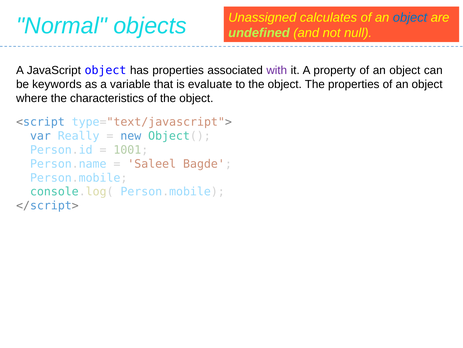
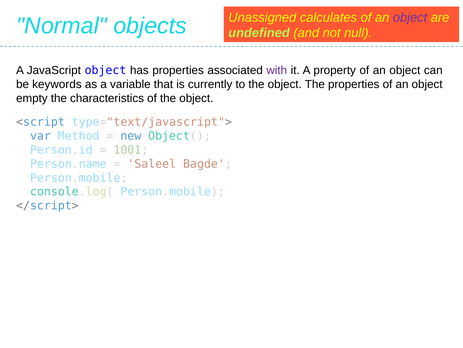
object at (410, 17) colour: blue -> purple
evaluate: evaluate -> currently
where: where -> empty
Really: Really -> Method
